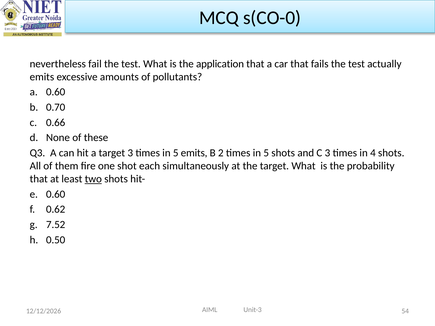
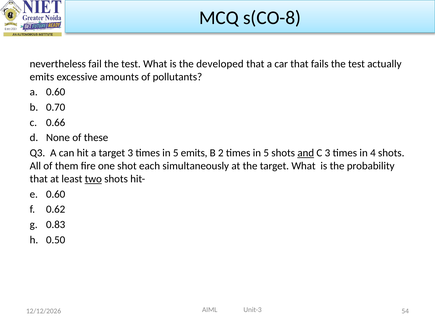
s(CO-0: s(CO-0 -> s(CO-8
application: application -> developed
and underline: none -> present
7.52: 7.52 -> 0.83
